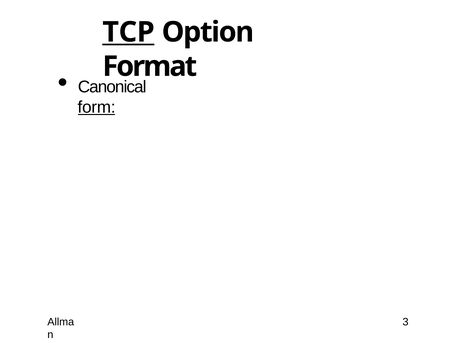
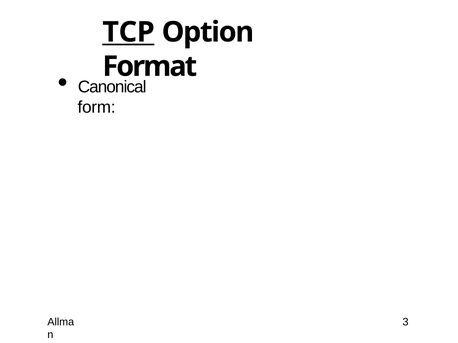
form underline: present -> none
